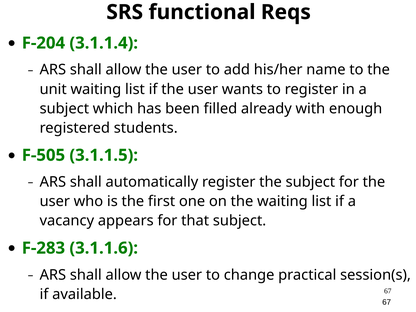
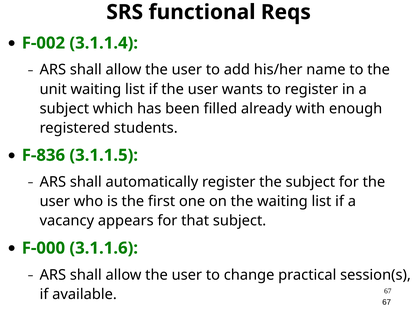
F-204: F-204 -> F-002
F-505: F-505 -> F-836
F-283: F-283 -> F-000
